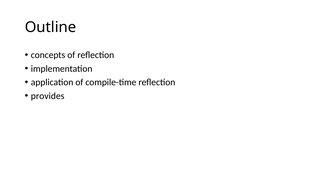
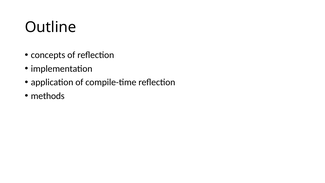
provides: provides -> methods
